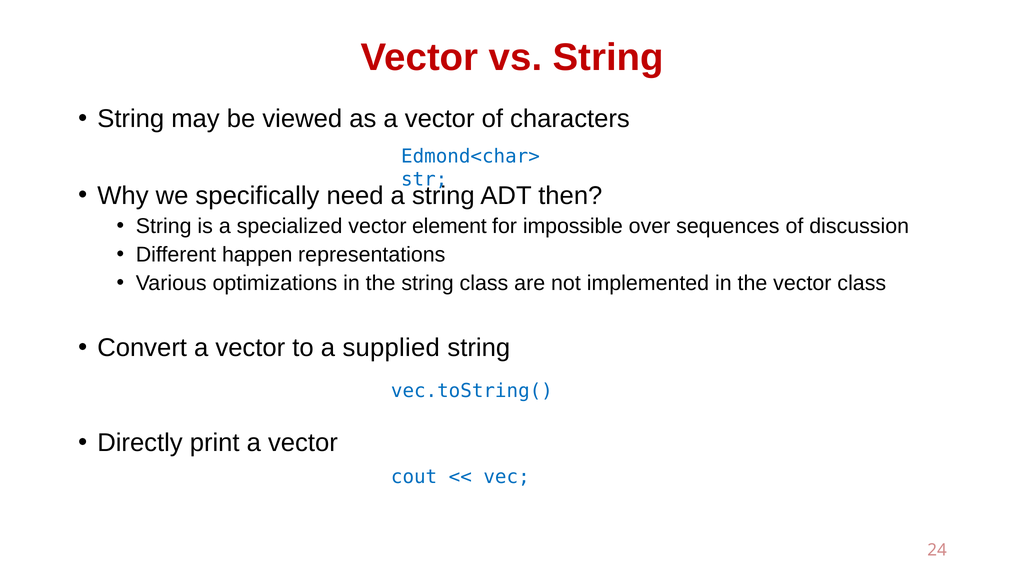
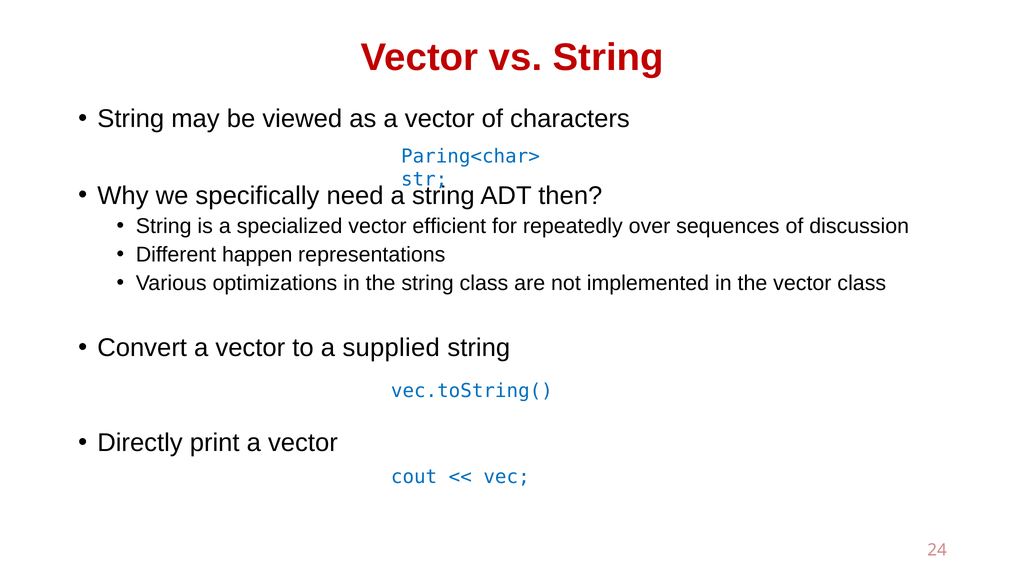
Edmond<char>: Edmond<char> -> Paring<char>
element: element -> efficient
impossible: impossible -> repeatedly
